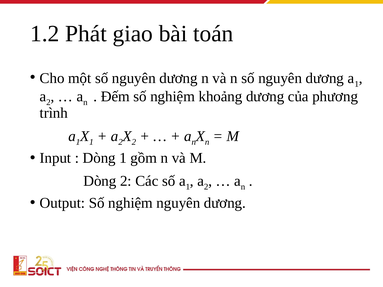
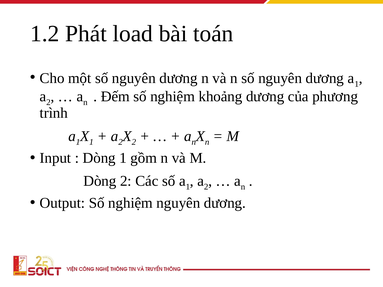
giao: giao -> load
